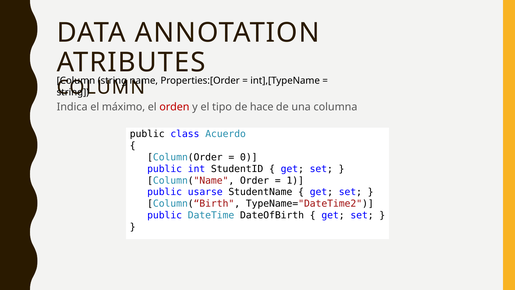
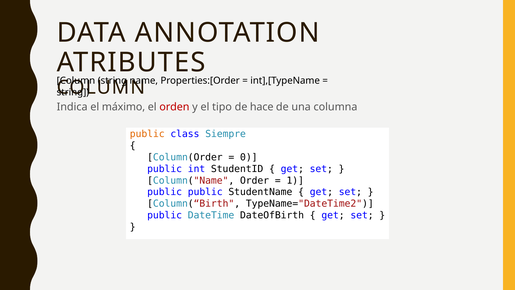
public at (147, 134) colour: black -> orange
Acuerdo: Acuerdo -> Siempre
public usarse: usarse -> public
